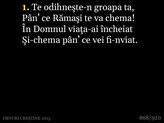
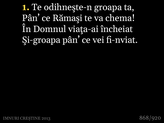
Şi-chema: Şi-chema -> Şi-groapa
